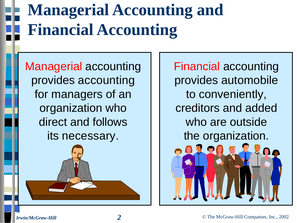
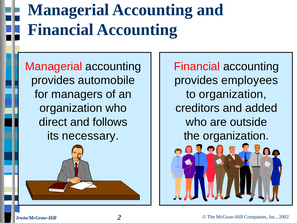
provides accounting: accounting -> automobile
automobile: automobile -> employees
to conveniently: conveniently -> organization
